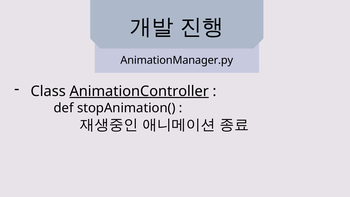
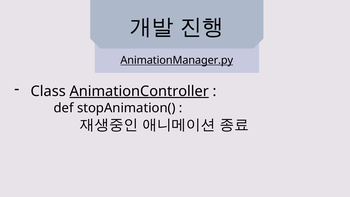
AnimationManager.py underline: none -> present
